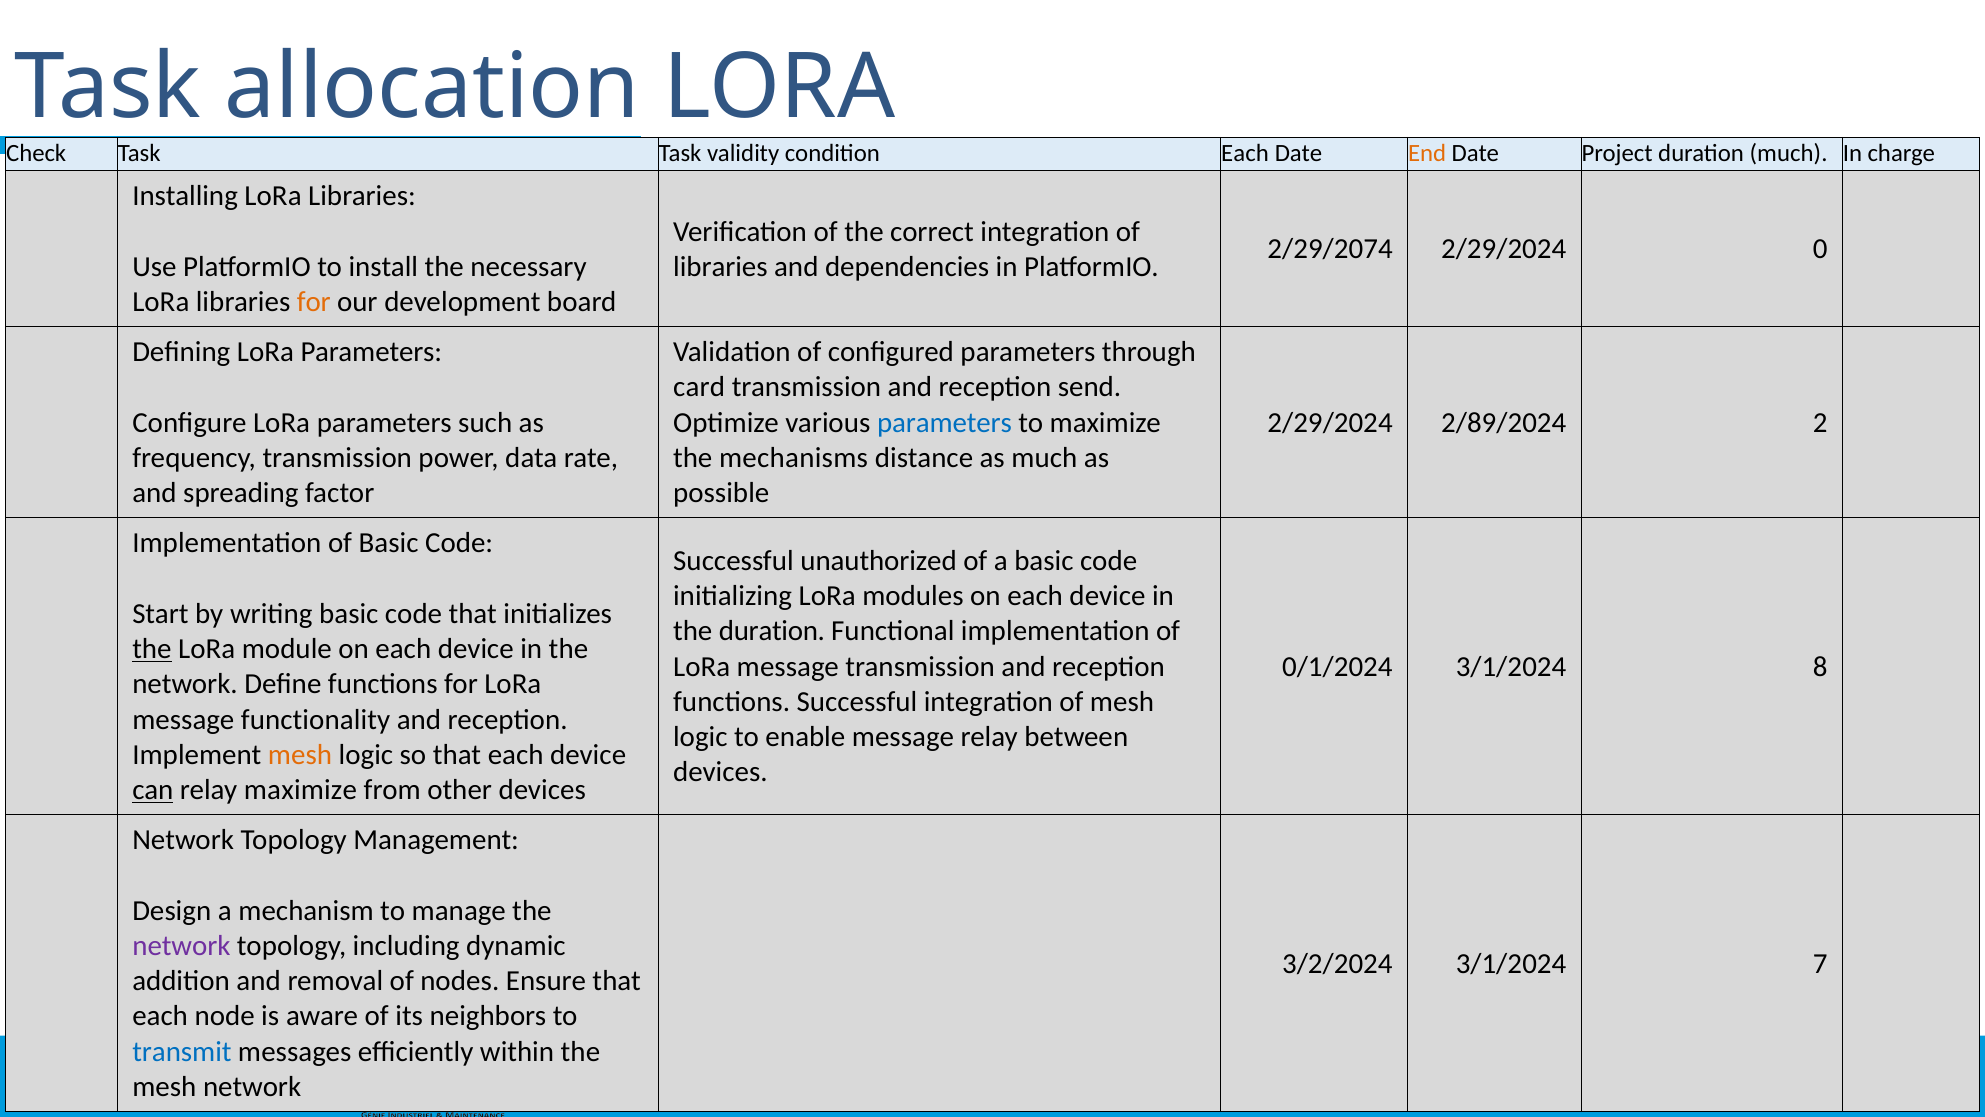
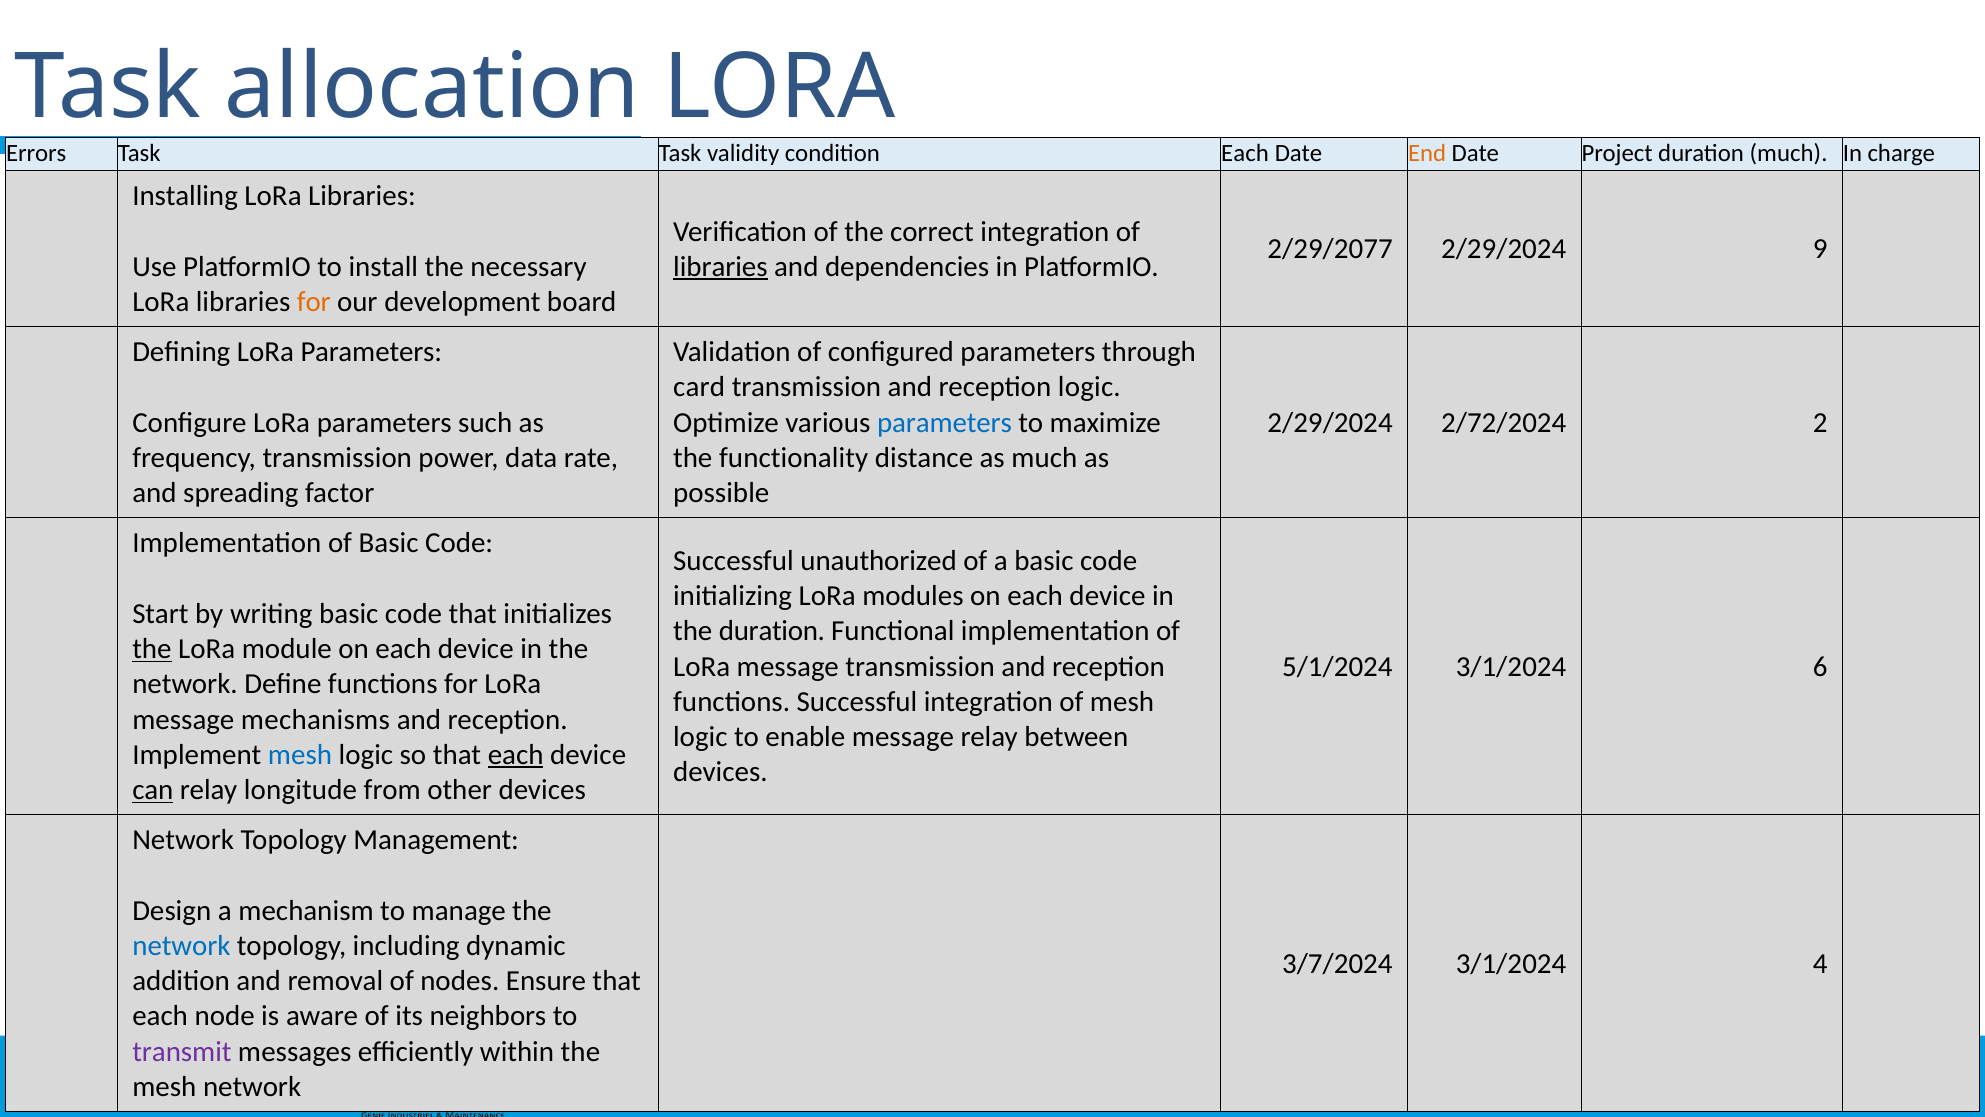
Check: Check -> Errors
2/29/2074: 2/29/2074 -> 2/29/2077
0: 0 -> 9
libraries at (720, 267) underline: none -> present
reception send: send -> logic
2/89/2024: 2/89/2024 -> 2/72/2024
mechanisms: mechanisms -> functionality
0/1/2024: 0/1/2024 -> 5/1/2024
8: 8 -> 6
functionality: functionality -> mechanisms
mesh at (300, 754) colour: orange -> blue
each at (516, 754) underline: none -> present
relay maximize: maximize -> longitude
network at (181, 946) colour: purple -> blue
3/2/2024: 3/2/2024 -> 3/7/2024
7: 7 -> 4
transmit colour: blue -> purple
